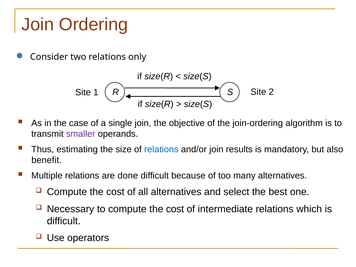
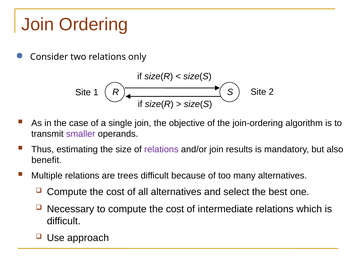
relations at (161, 149) colour: blue -> purple
done: done -> trees
operators: operators -> approach
